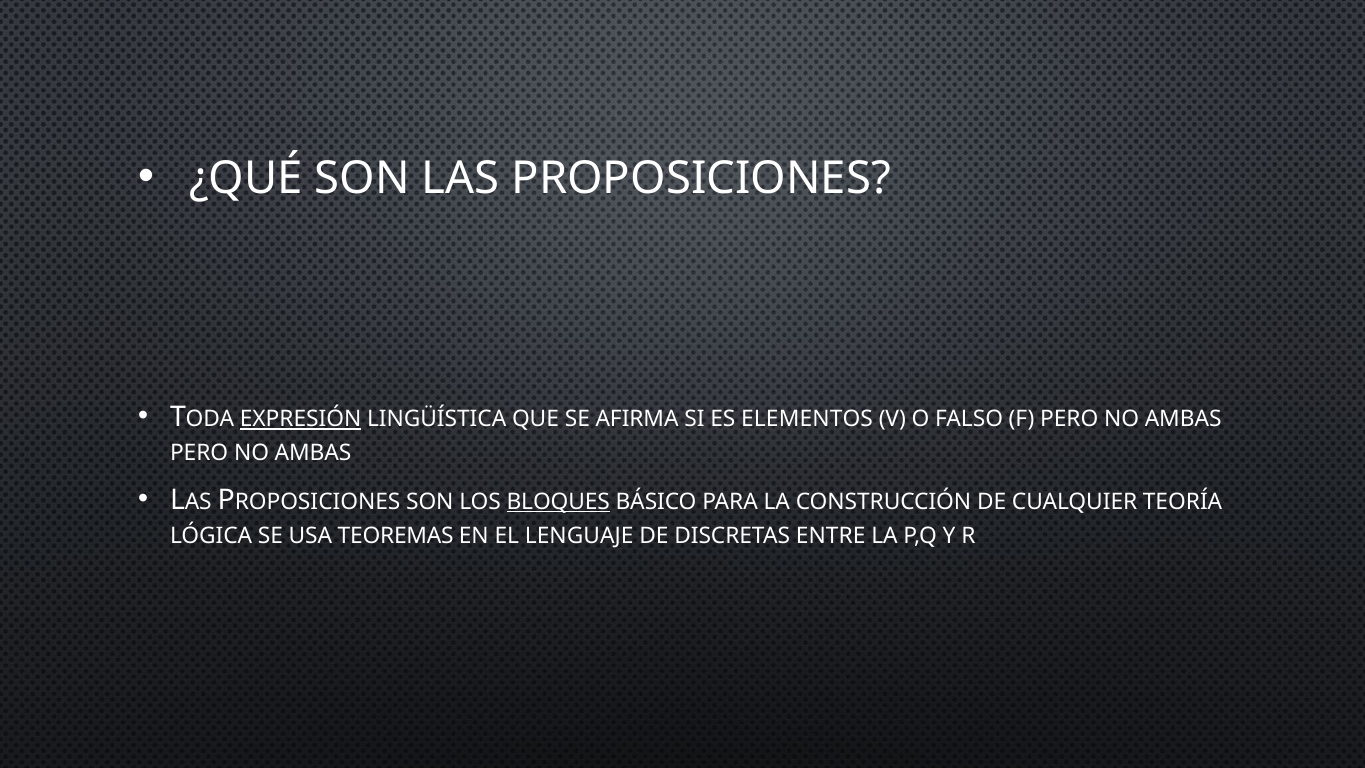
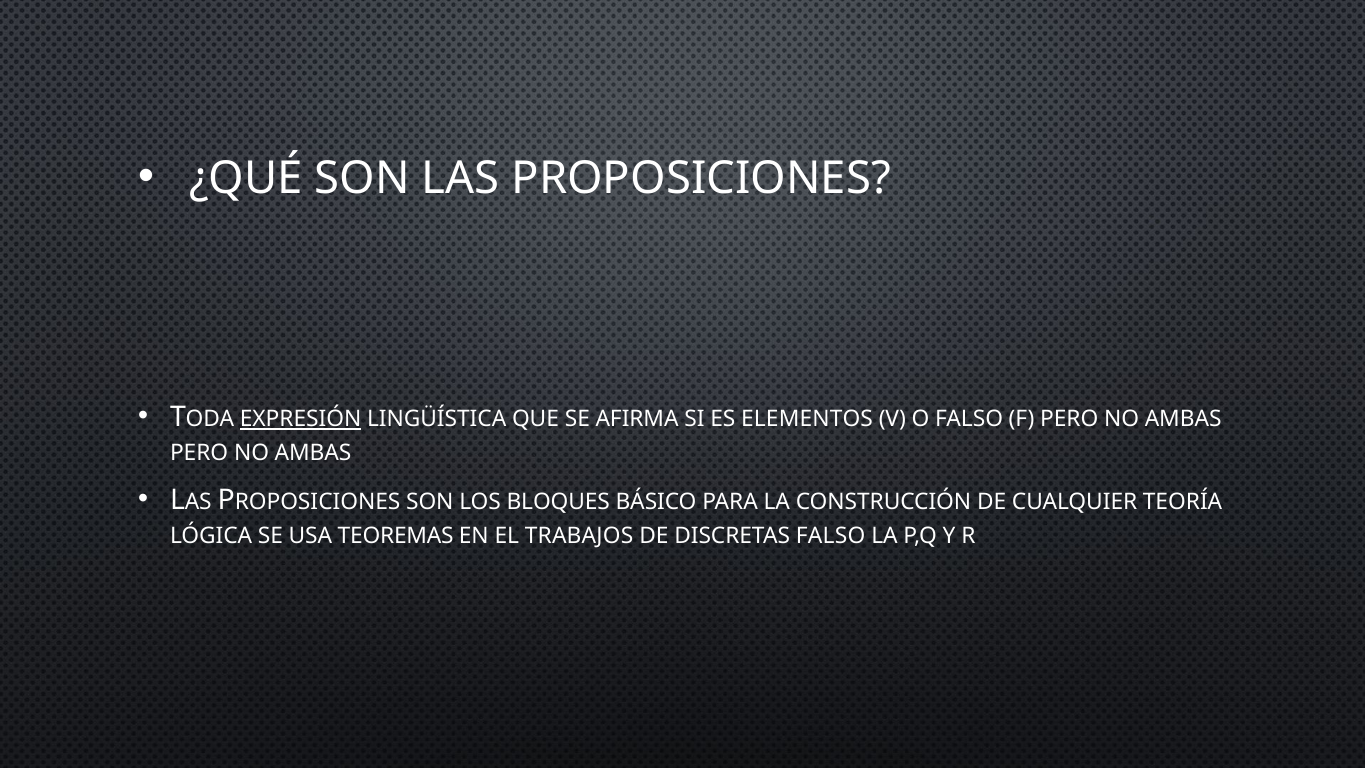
BLOQUES underline: present -> none
LENGUAJE: LENGUAJE -> TRABAJOS
DISCRETAS ENTRE: ENTRE -> FALSO
